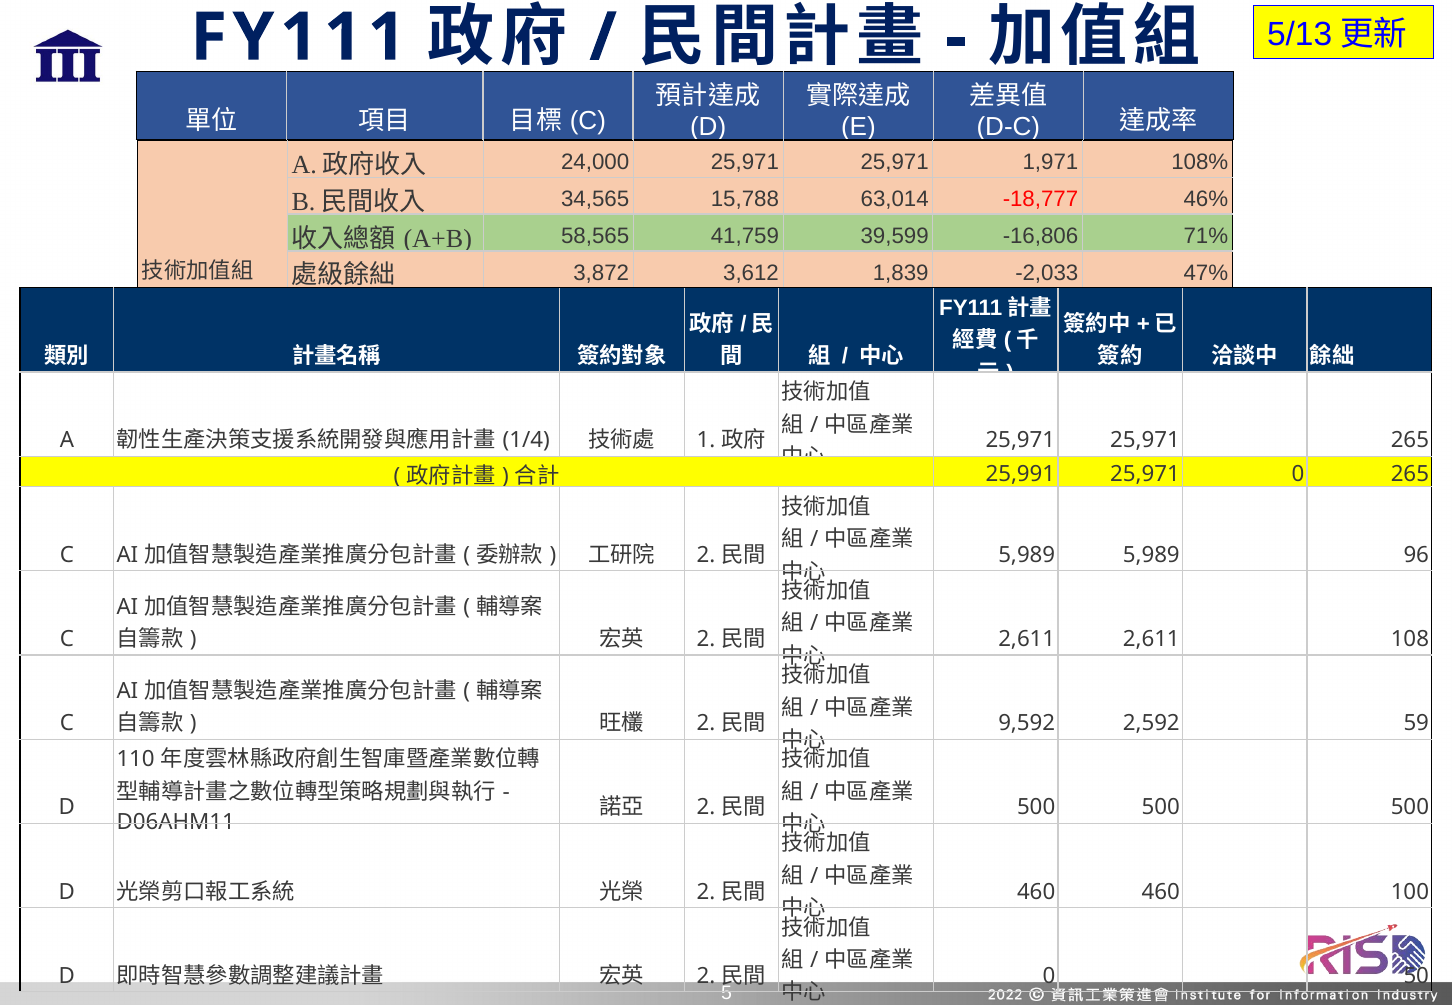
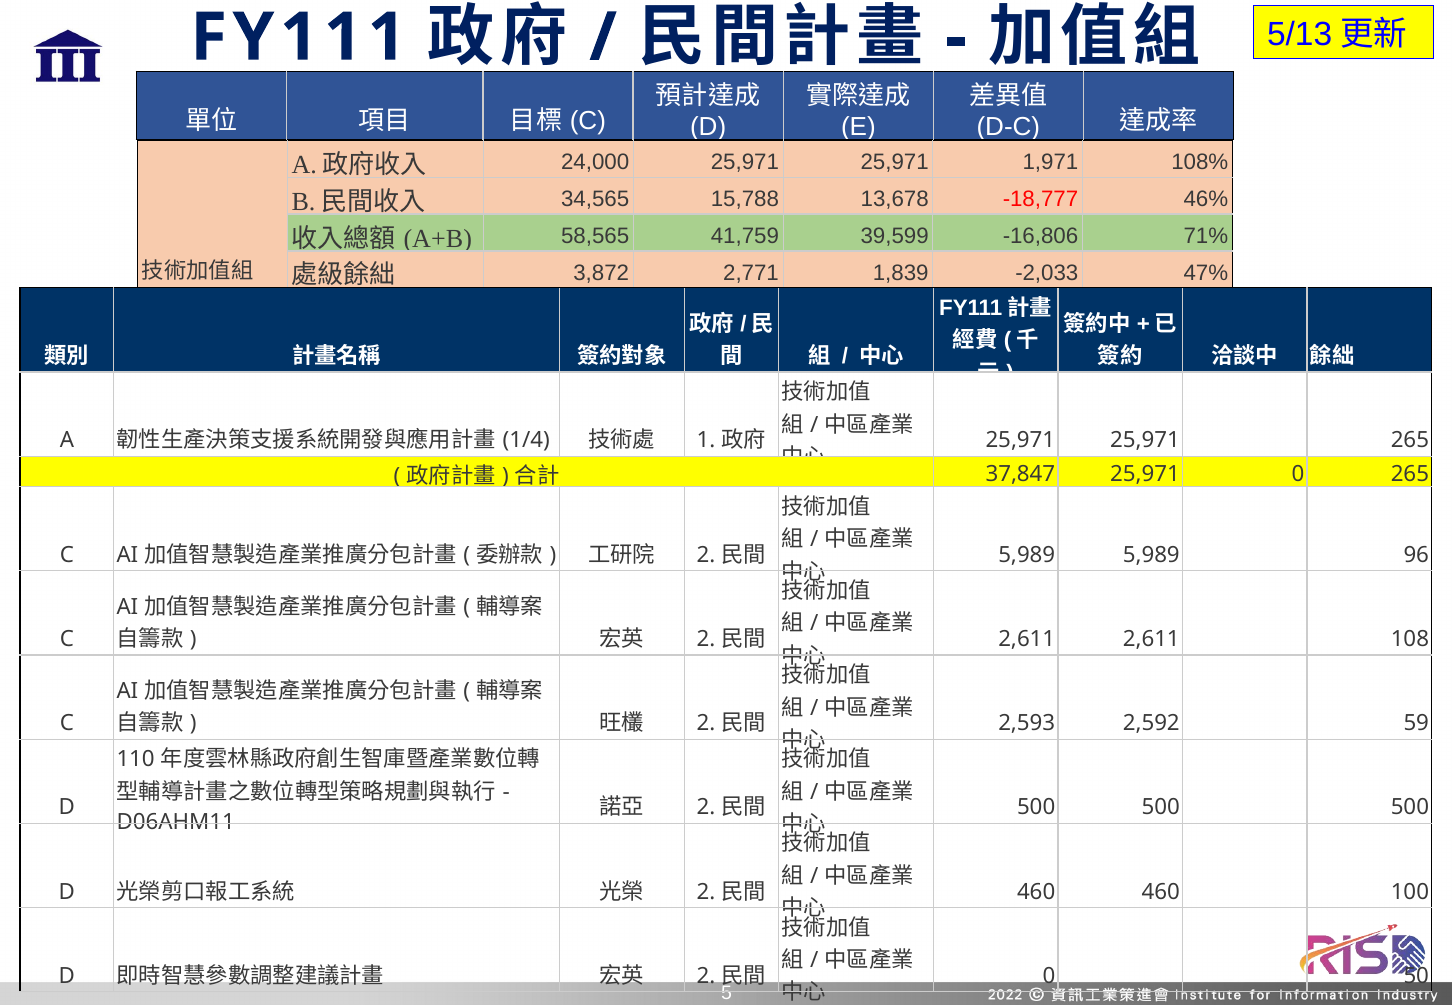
63,014: 63,014 -> 13,678
3,612: 3,612 -> 2,771
25,991: 25,991 -> 37,847
9,592: 9,592 -> 2,593
